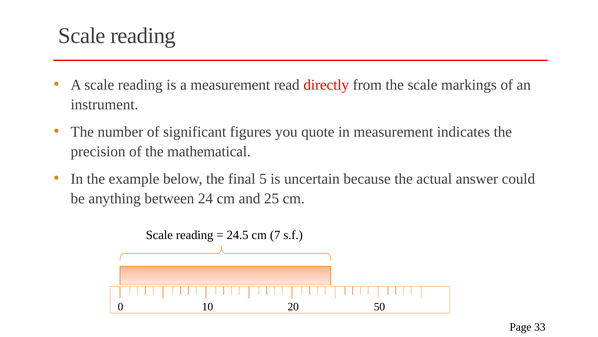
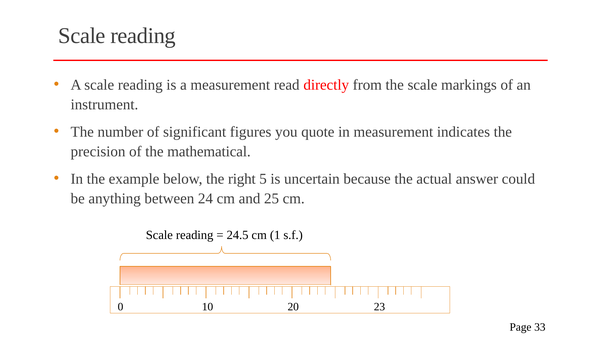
final: final -> right
7: 7 -> 1
50: 50 -> 23
